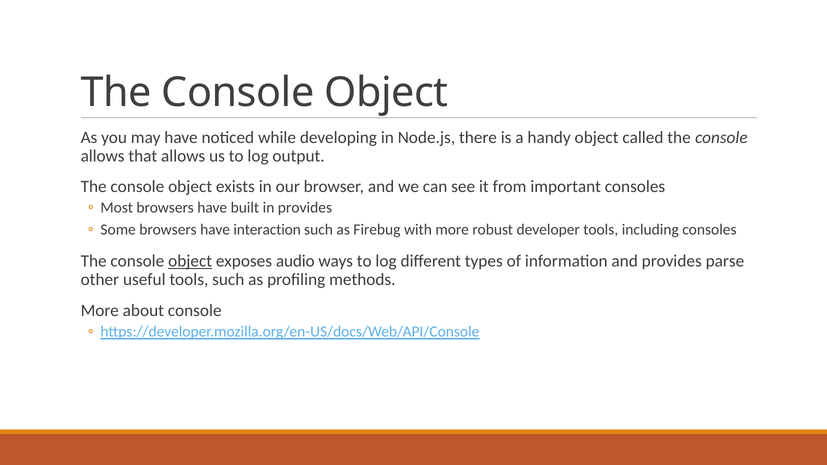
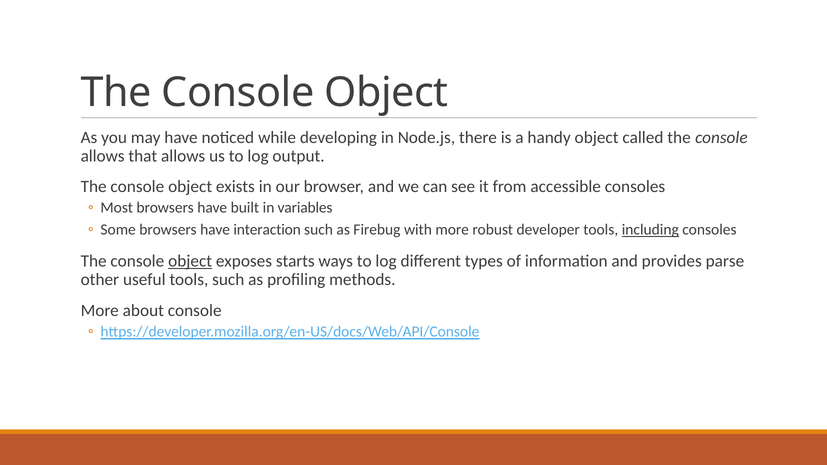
important: important -> accessible
in provides: provides -> variables
including underline: none -> present
audio: audio -> starts
